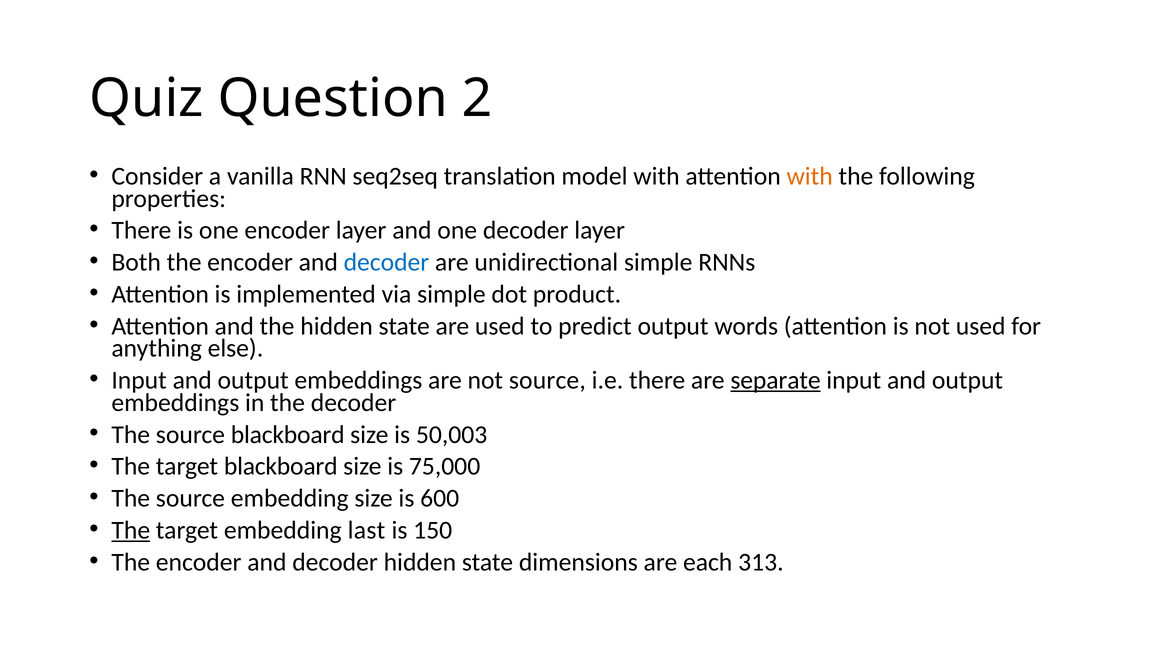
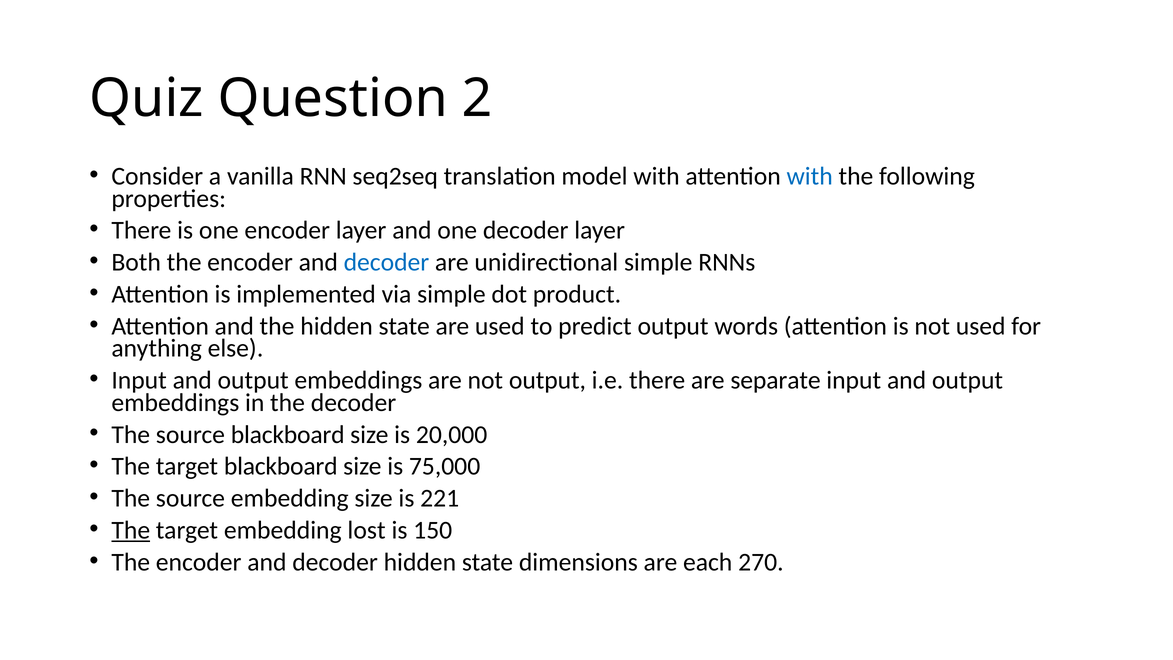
with at (810, 176) colour: orange -> blue
not source: source -> output
separate underline: present -> none
50,003: 50,003 -> 20,000
600: 600 -> 221
last: last -> lost
313: 313 -> 270
